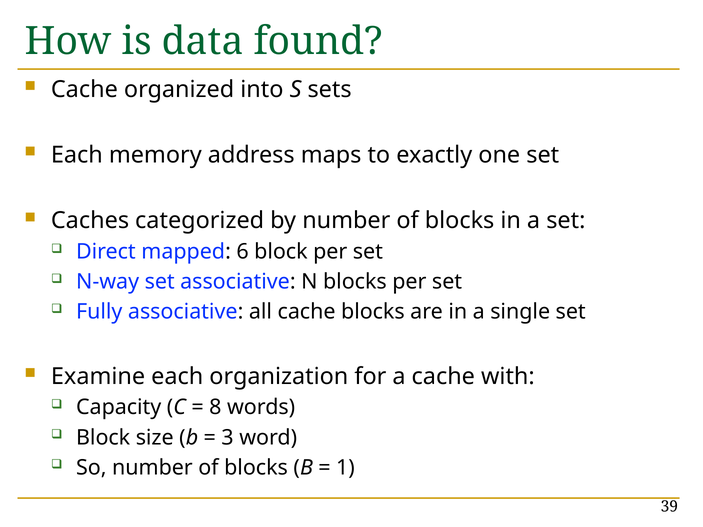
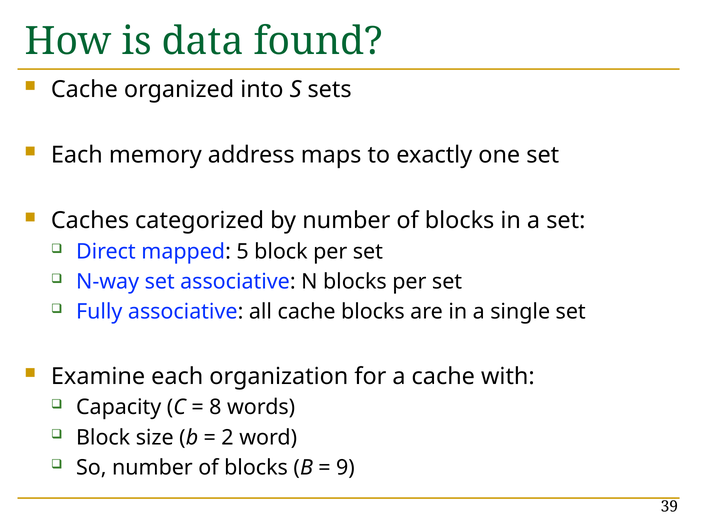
6: 6 -> 5
3: 3 -> 2
1: 1 -> 9
